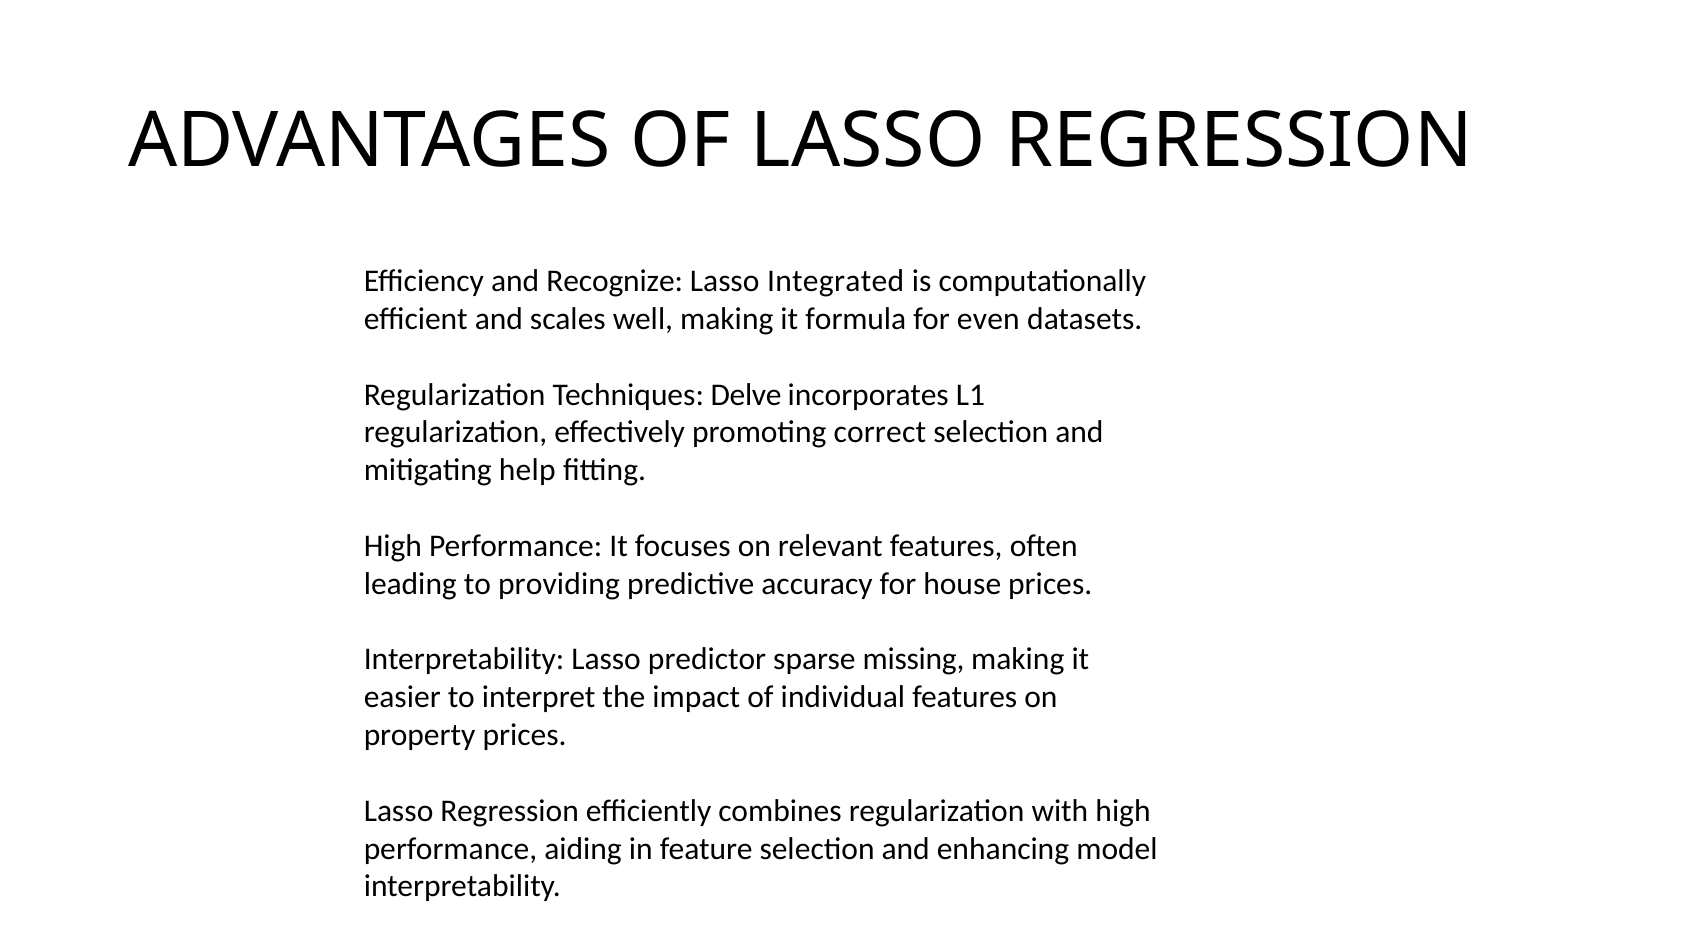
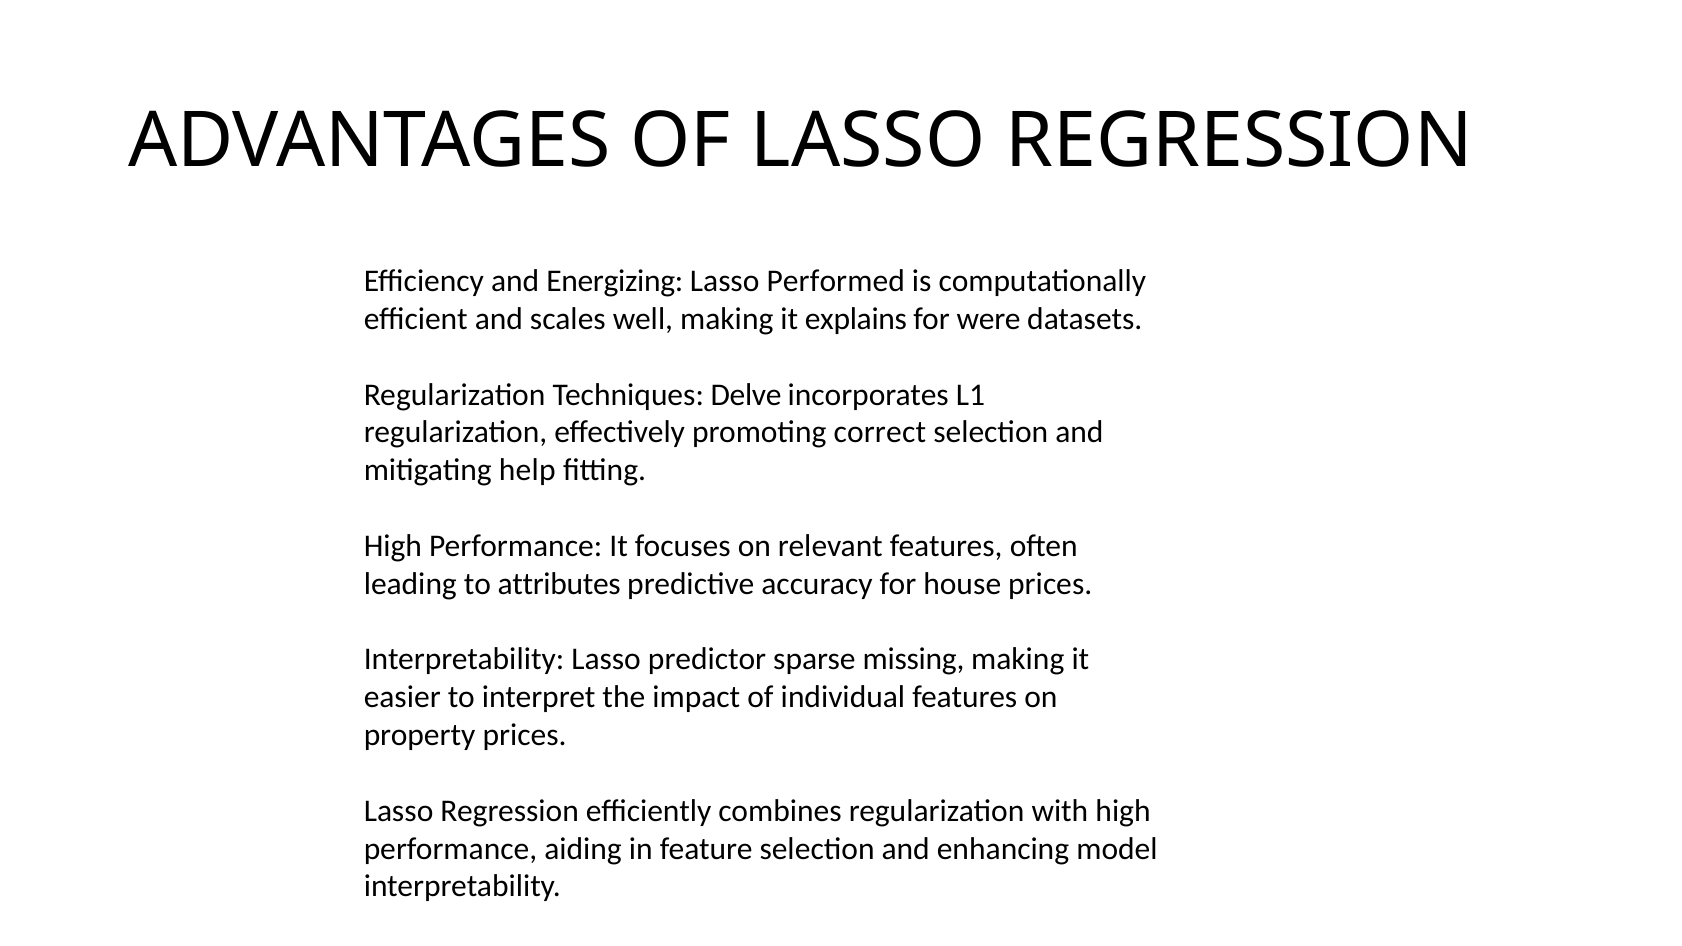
Recognize: Recognize -> Energizing
Integrated: Integrated -> Performed
formula: formula -> explains
even: even -> were
providing: providing -> attributes
